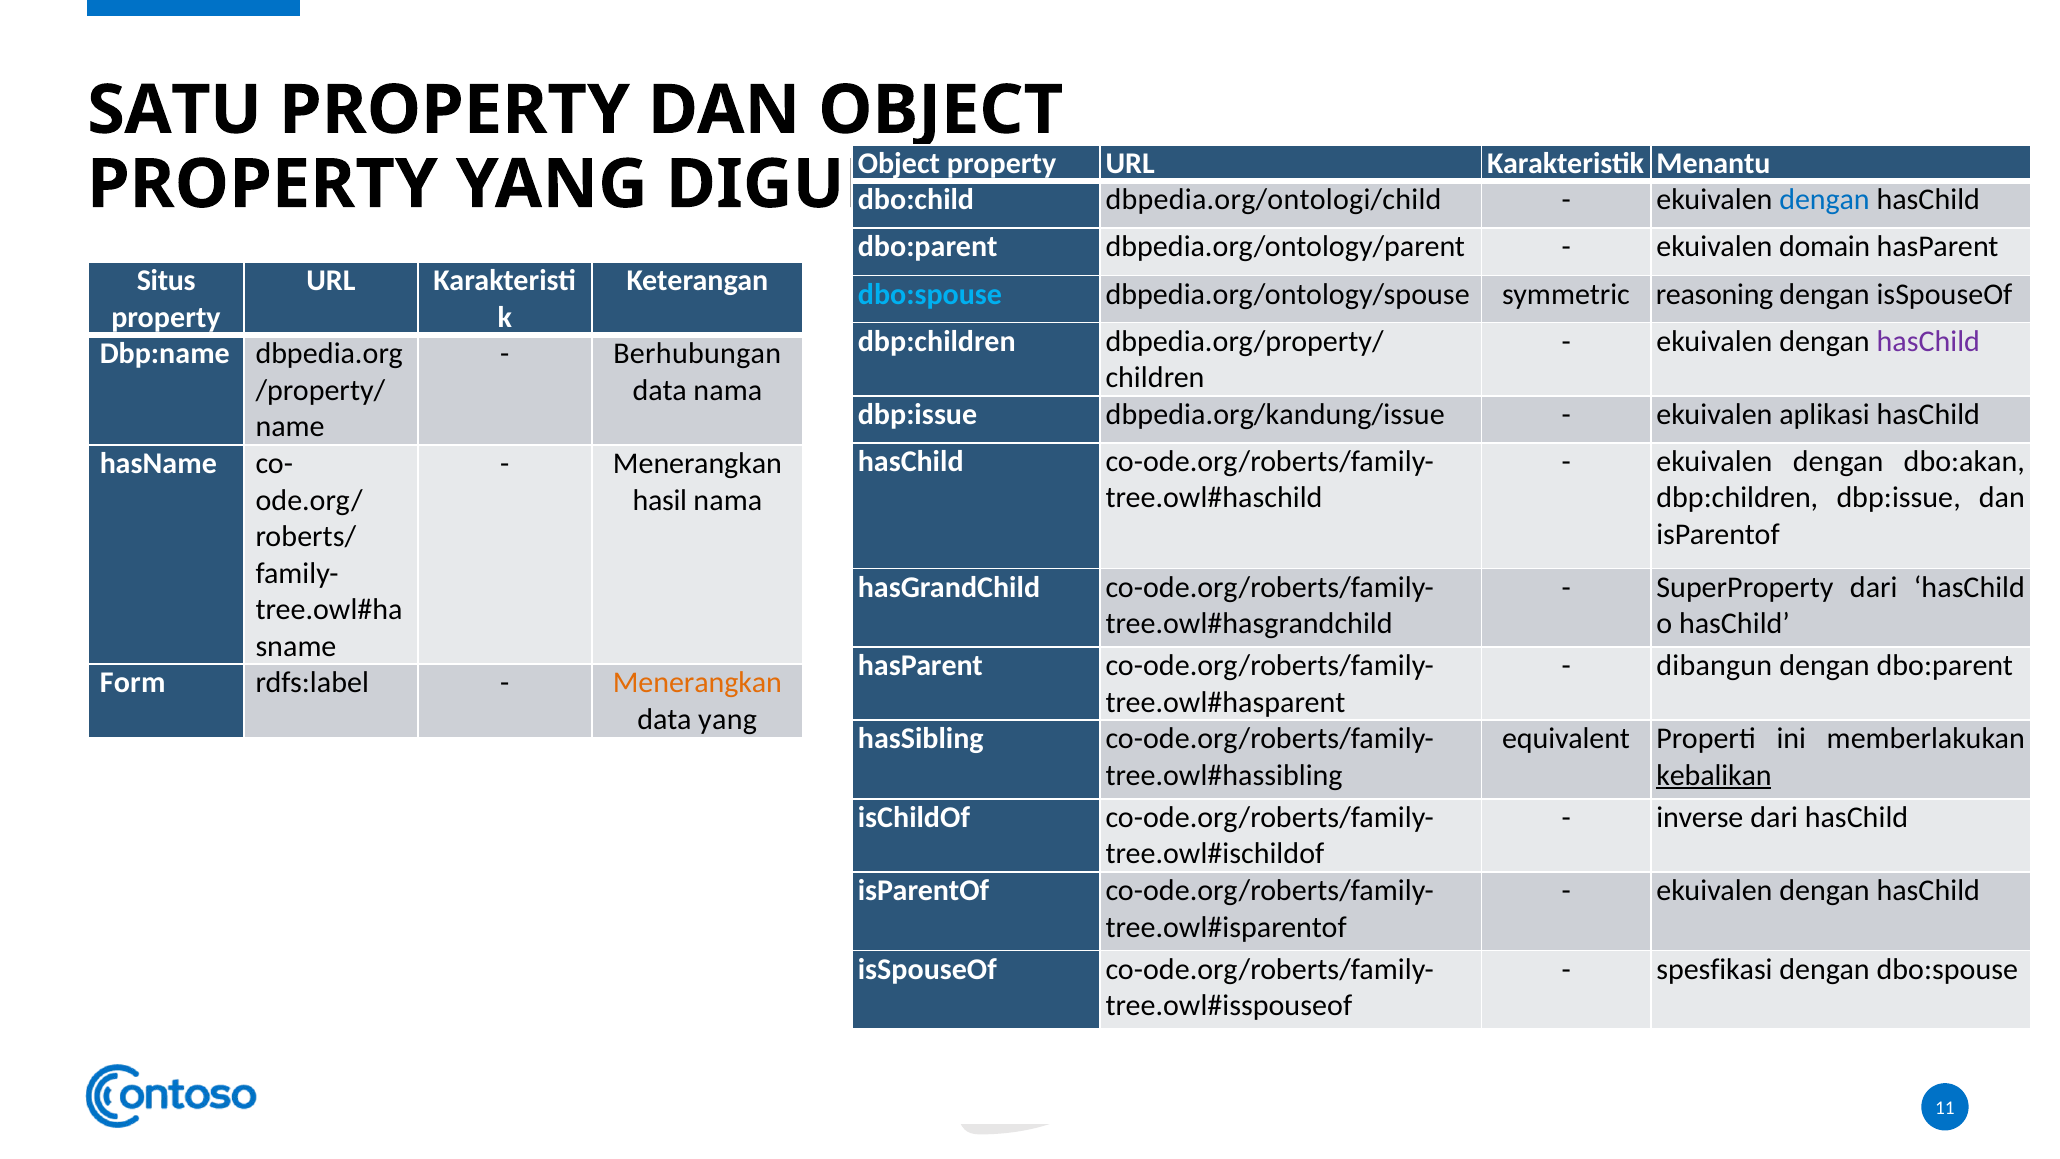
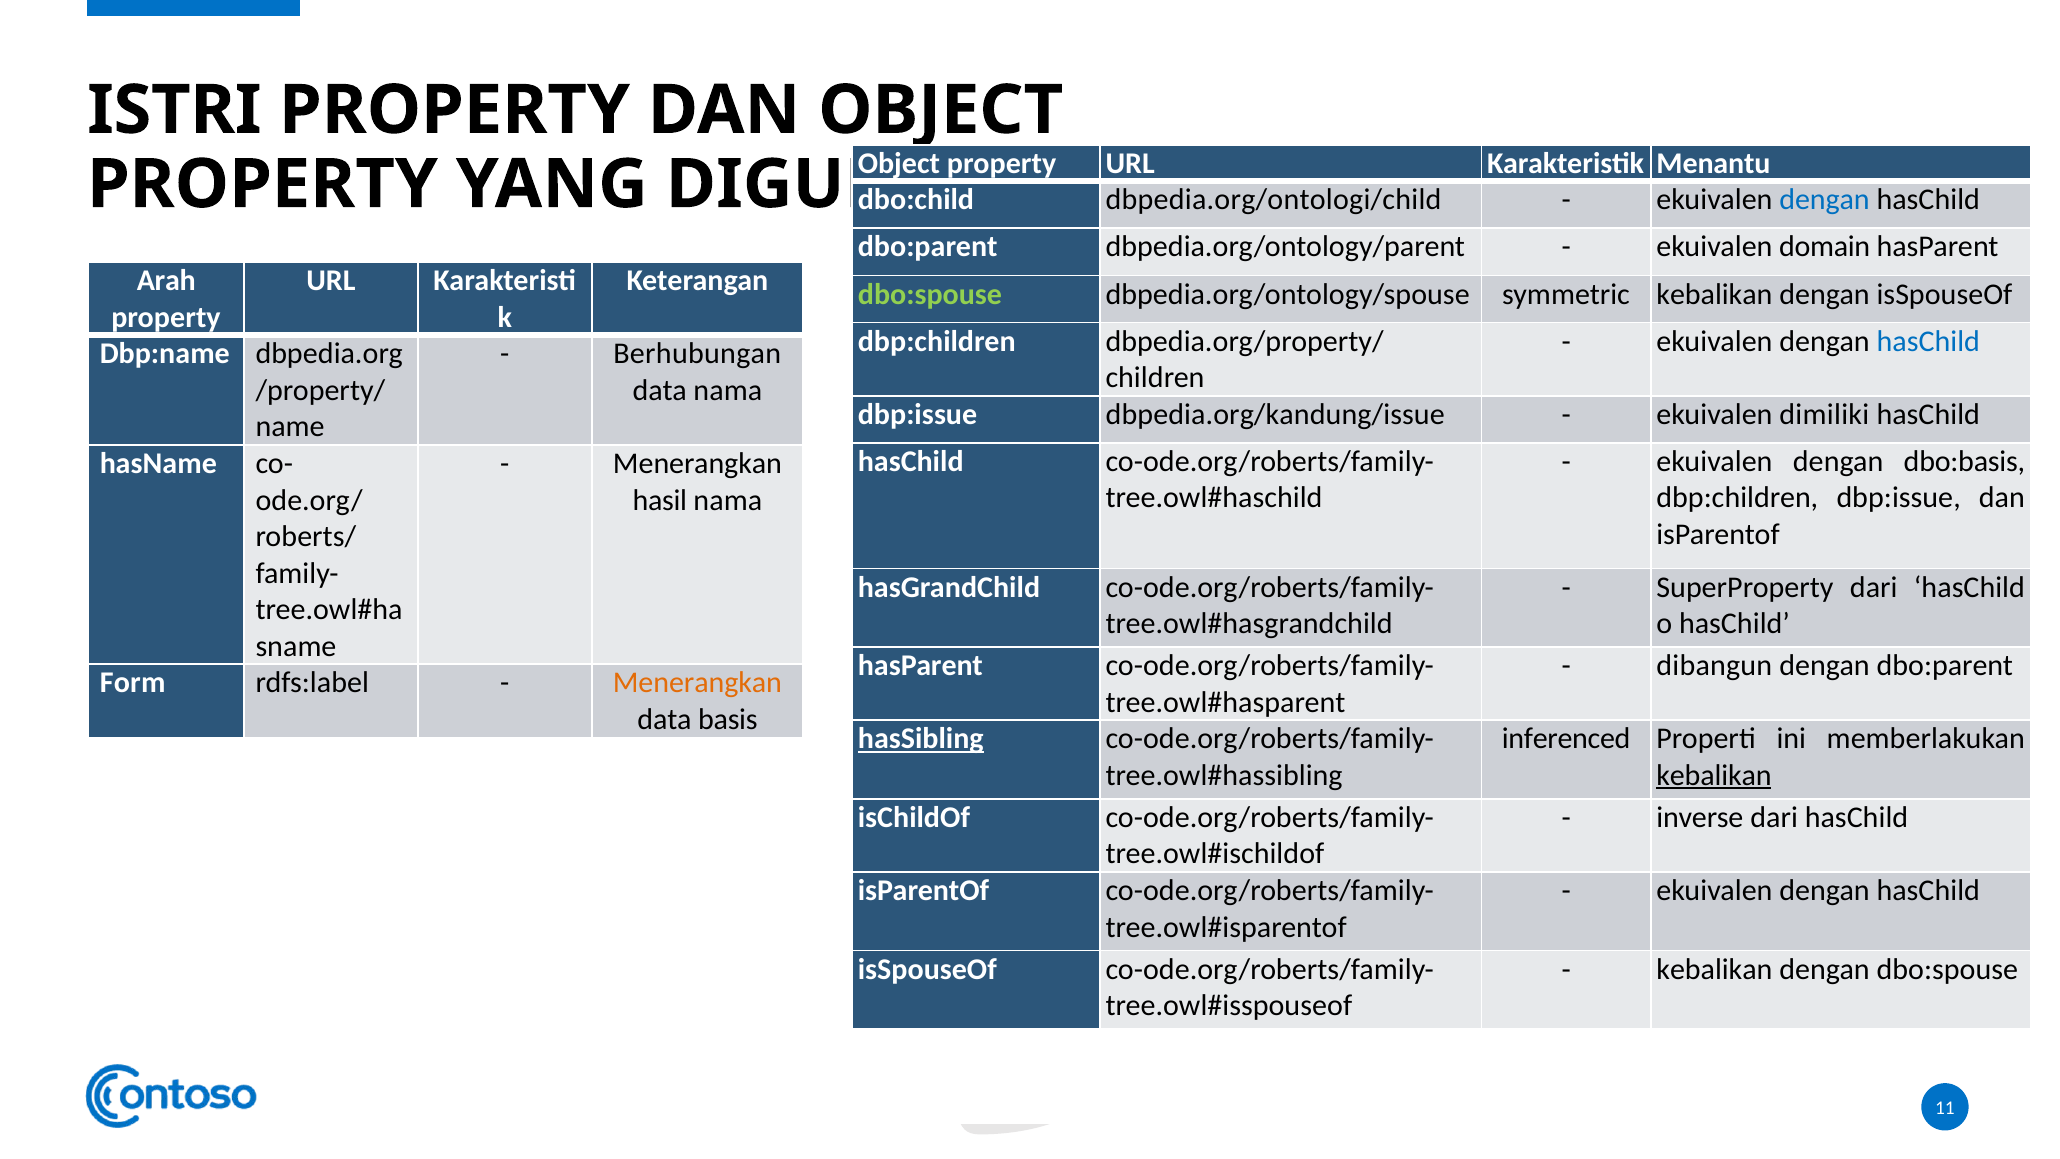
SATU: SATU -> ISTRI
Situs: Situs -> Arah
dbo:spouse at (930, 294) colour: light blue -> light green
symmetric reasoning: reasoning -> kebalikan
hasChild at (1928, 341) colour: purple -> blue
aplikasi: aplikasi -> dimiliki
dbo:akan: dbo:akan -> dbo:basis
data yang: yang -> basis
hasSibling underline: none -> present
equivalent: equivalent -> inferenced
spesfikasi at (1714, 969): spesfikasi -> kebalikan
